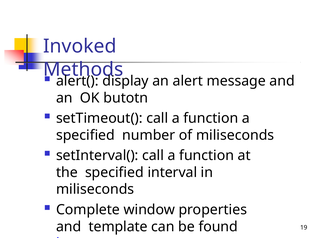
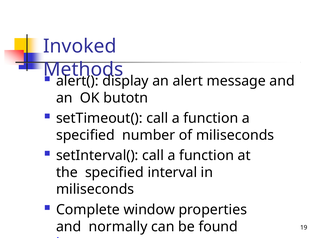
template: template -> normally
